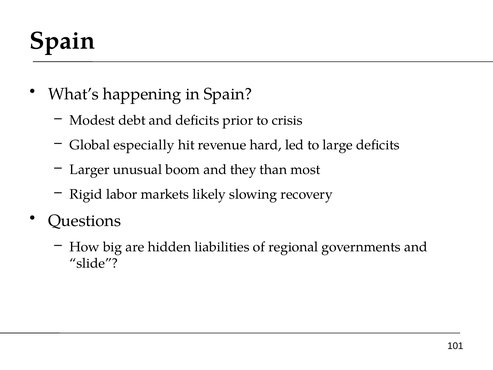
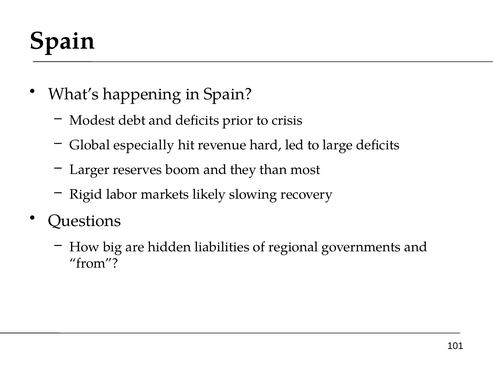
unusual: unusual -> reserves
slide: slide -> from
